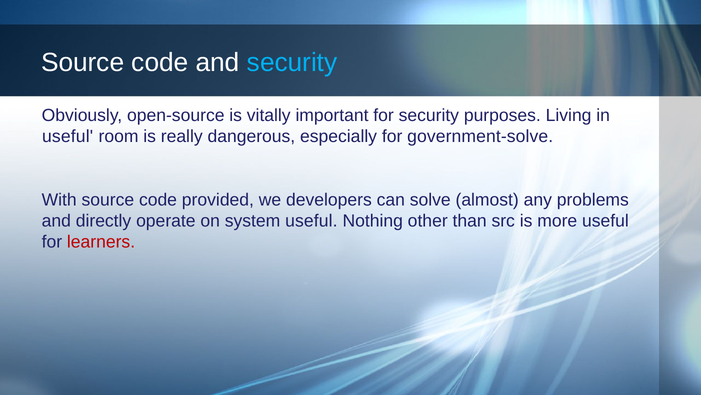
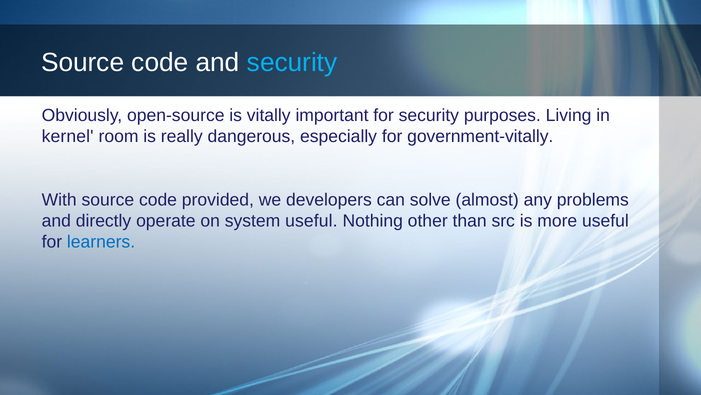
useful at (68, 136): useful -> kernel
government-solve: government-solve -> government-vitally
learners colour: red -> blue
